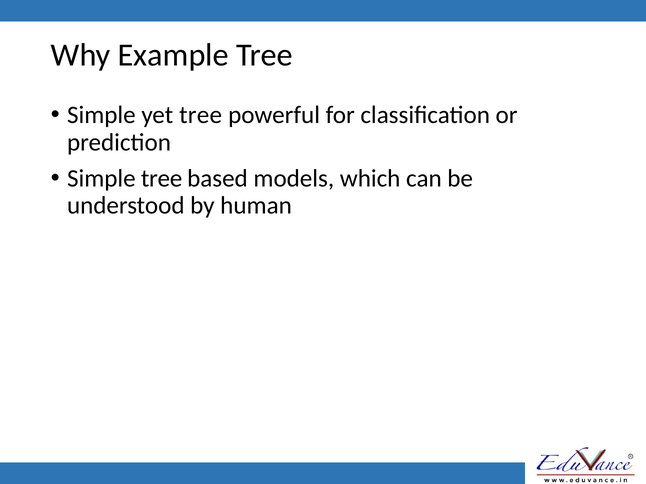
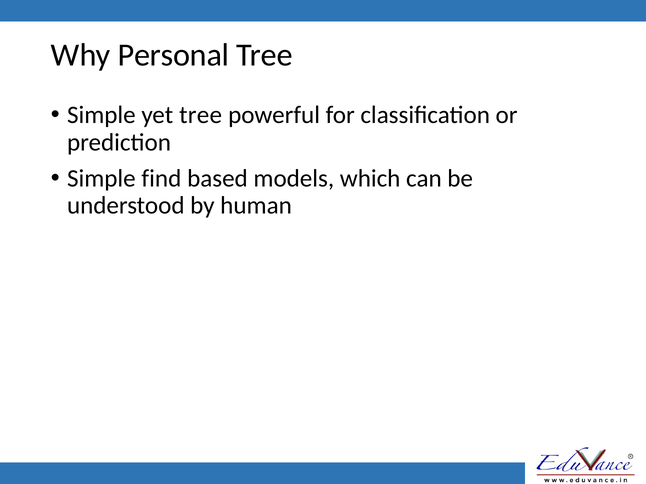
Example: Example -> Personal
Simple tree: tree -> find
